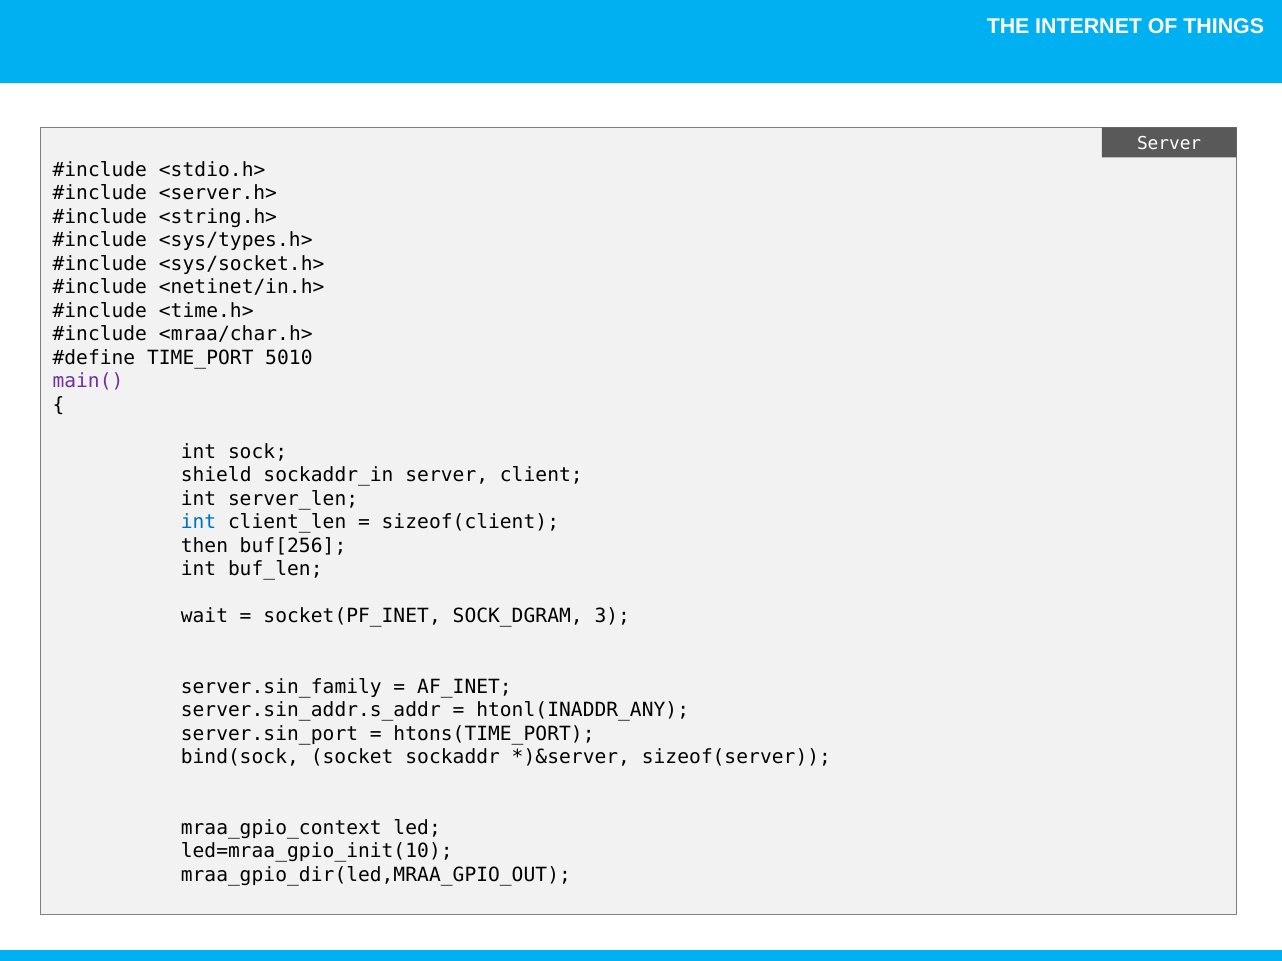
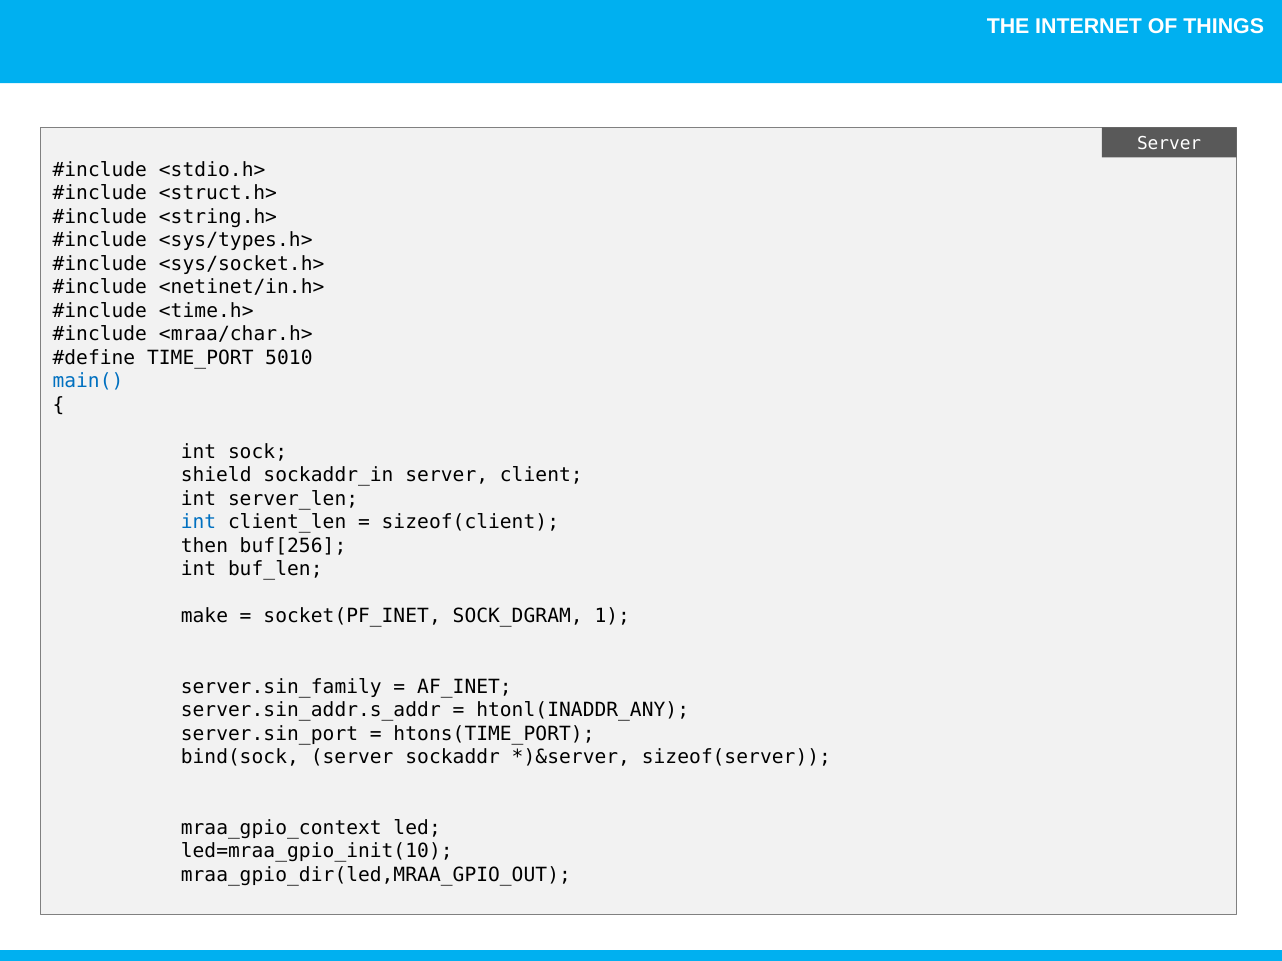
<server.h>: <server.h> -> <struct.h>
main( colour: purple -> blue
wait: wait -> make
3: 3 -> 1
bind(sock socket: socket -> server
